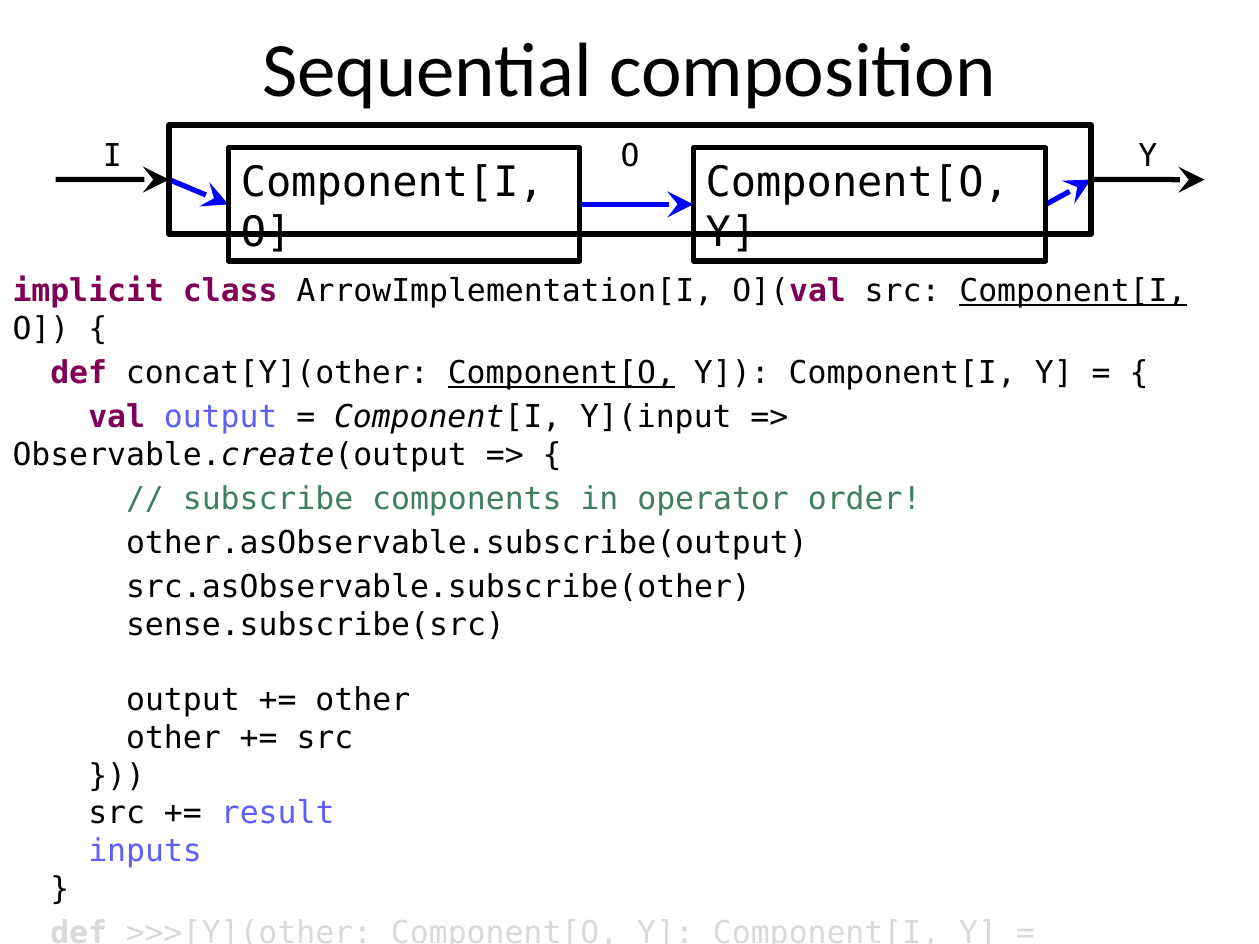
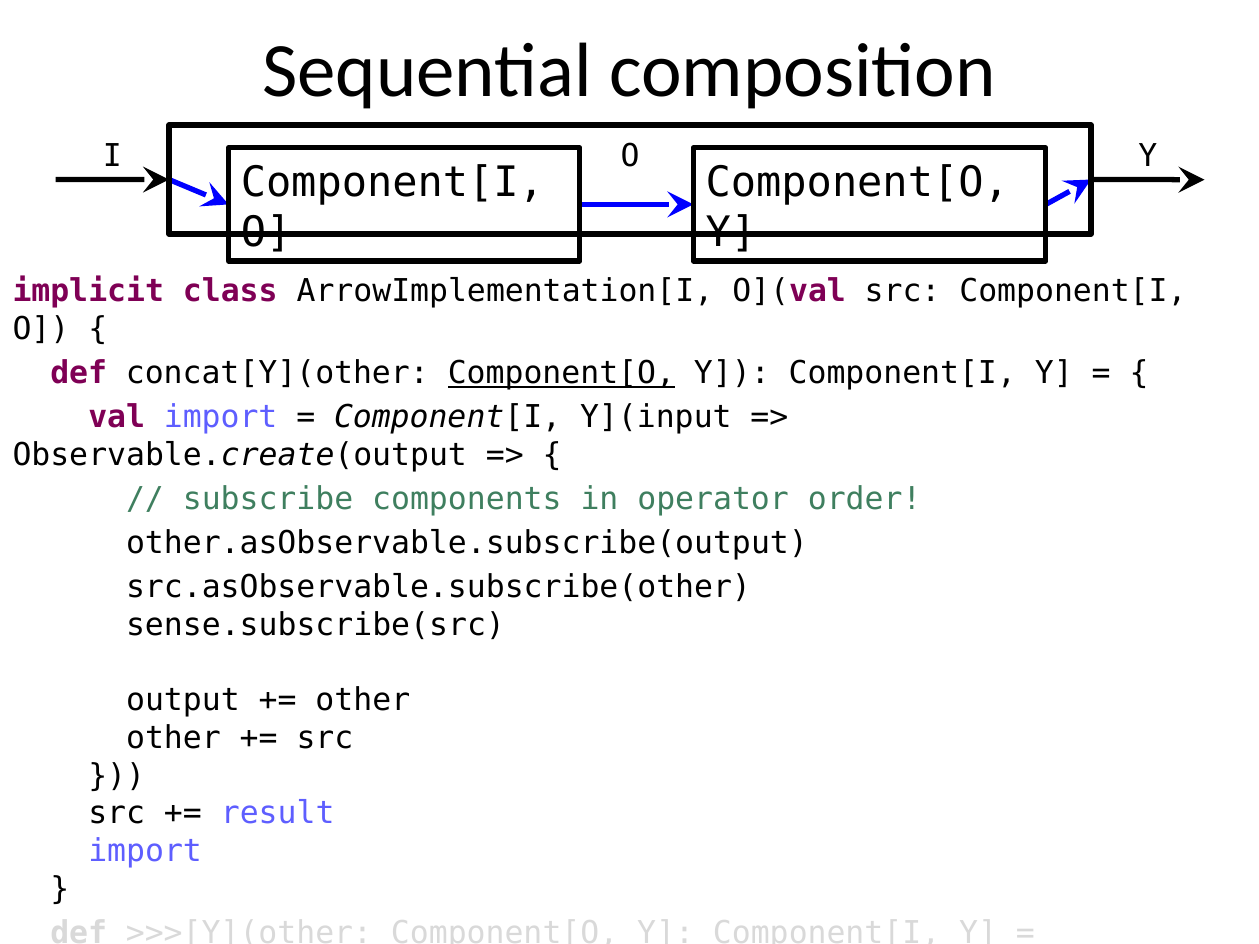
Component[I at (1073, 291) underline: present -> none
val output: output -> import
inputs at (145, 852): inputs -> import
